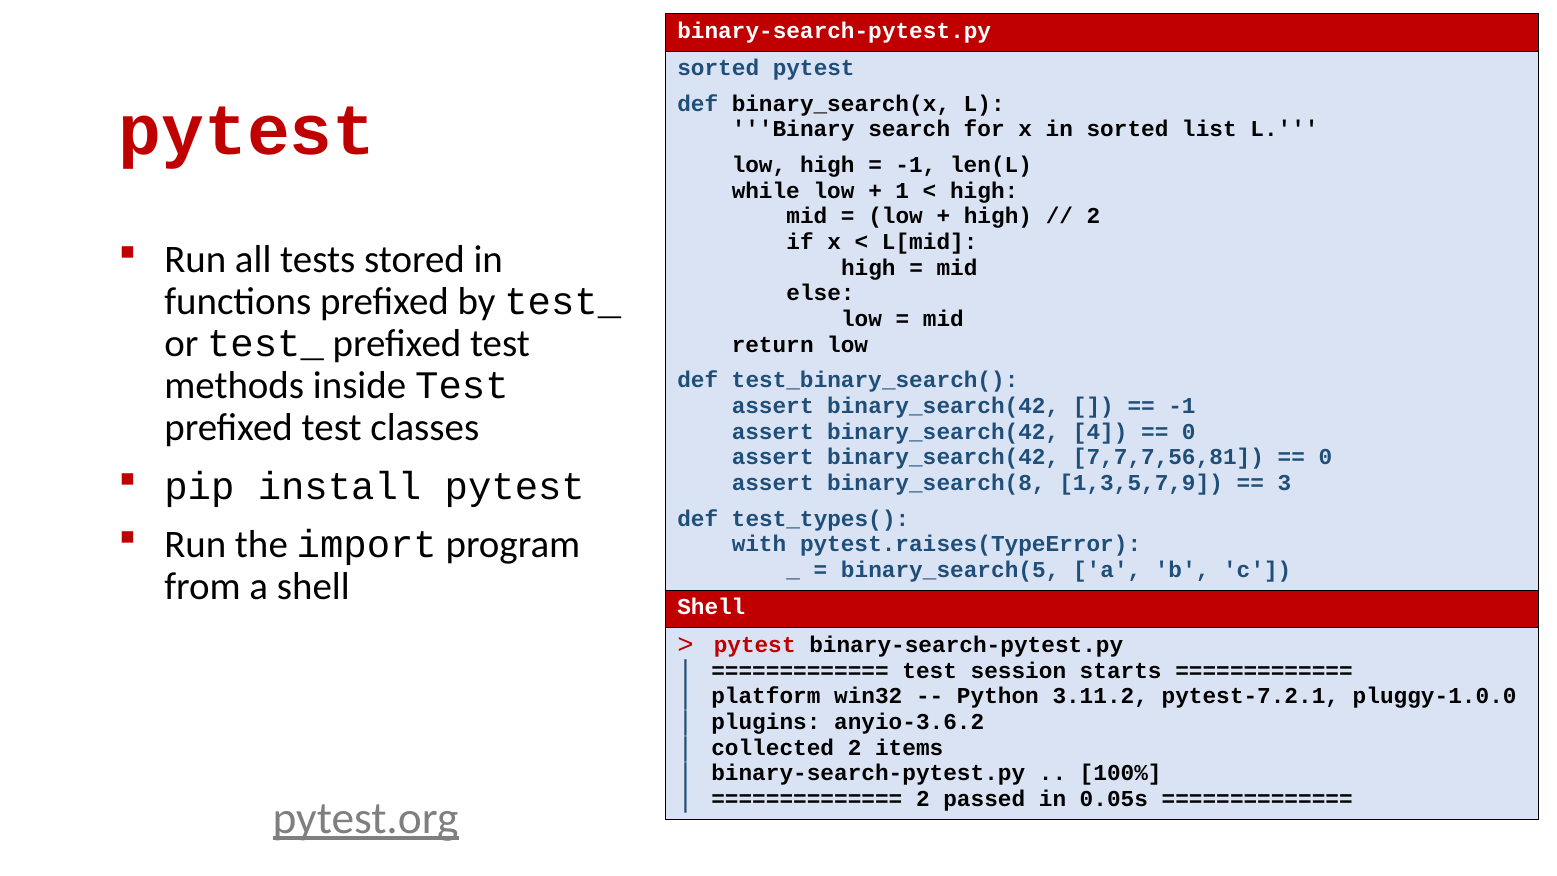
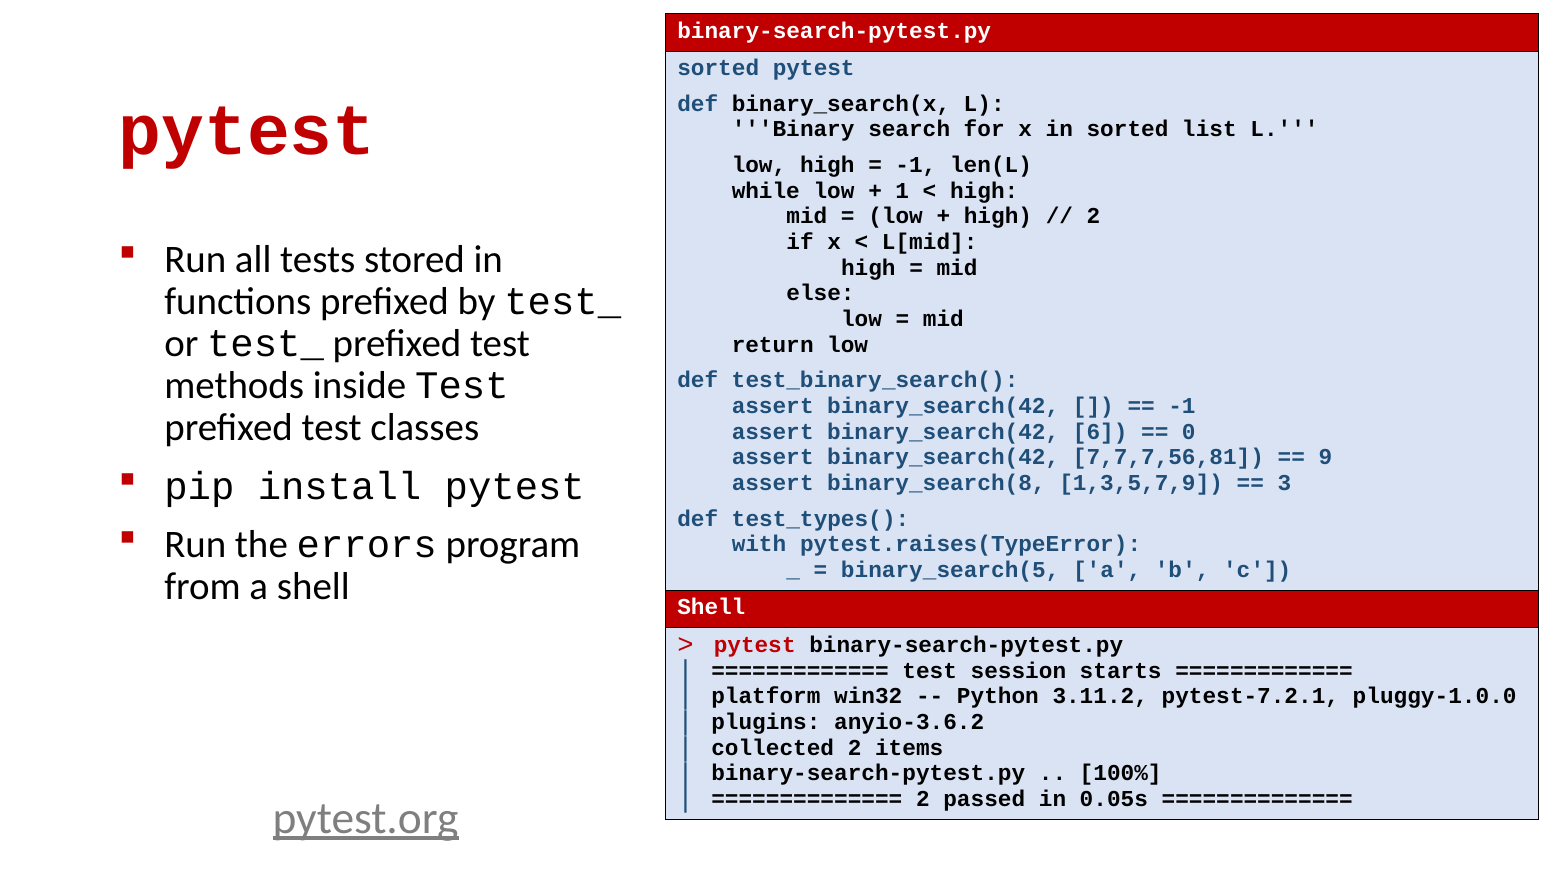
4: 4 -> 6
0 at (1325, 457): 0 -> 9
import: import -> errors
